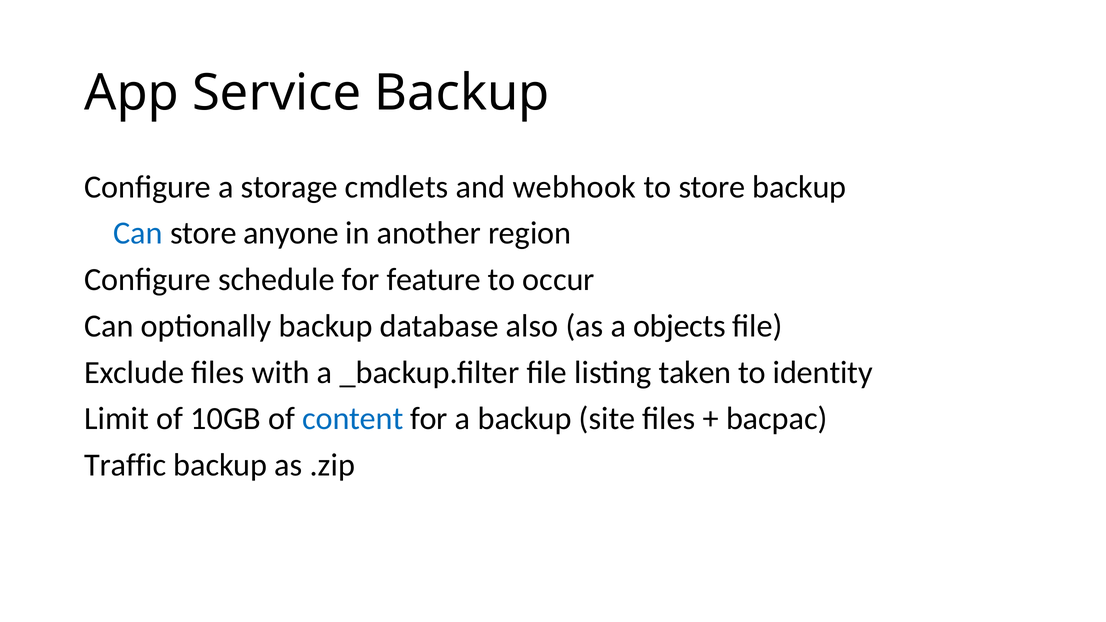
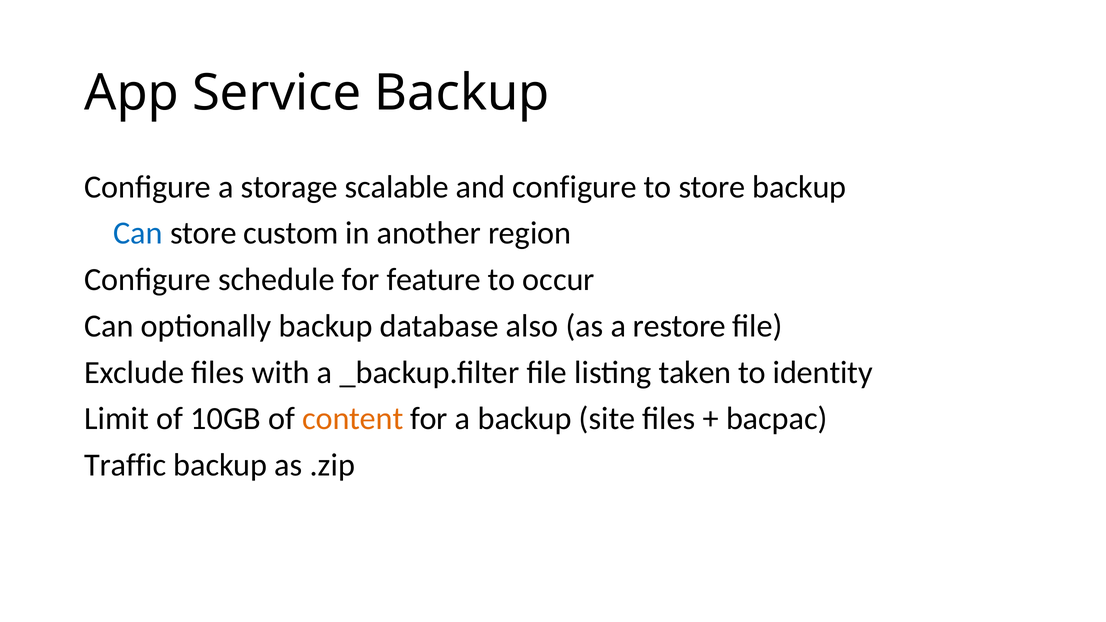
cmdlets: cmdlets -> scalable
and webhook: webhook -> configure
anyone: anyone -> custom
objects: objects -> restore
content colour: blue -> orange
